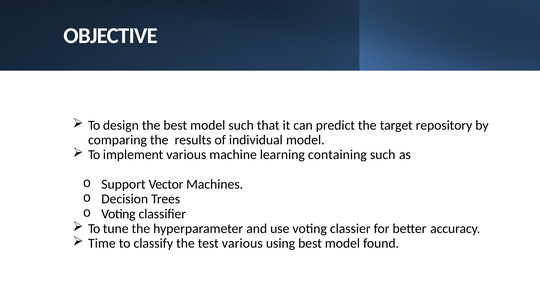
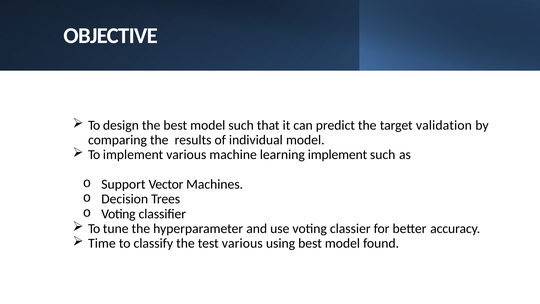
repository: repository -> validation
learning containing: containing -> implement
